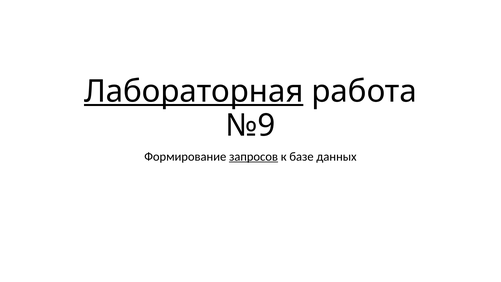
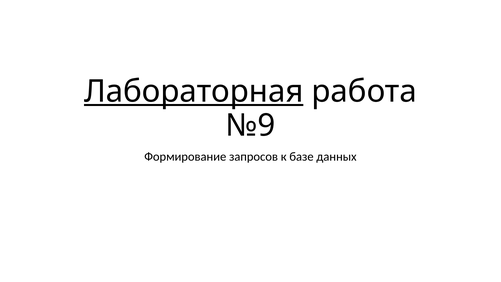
запросов underline: present -> none
